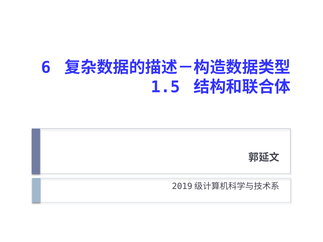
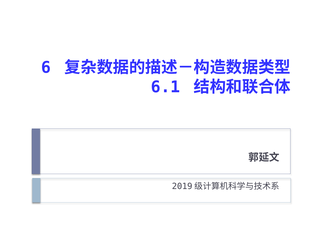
1.5: 1.5 -> 6.1
